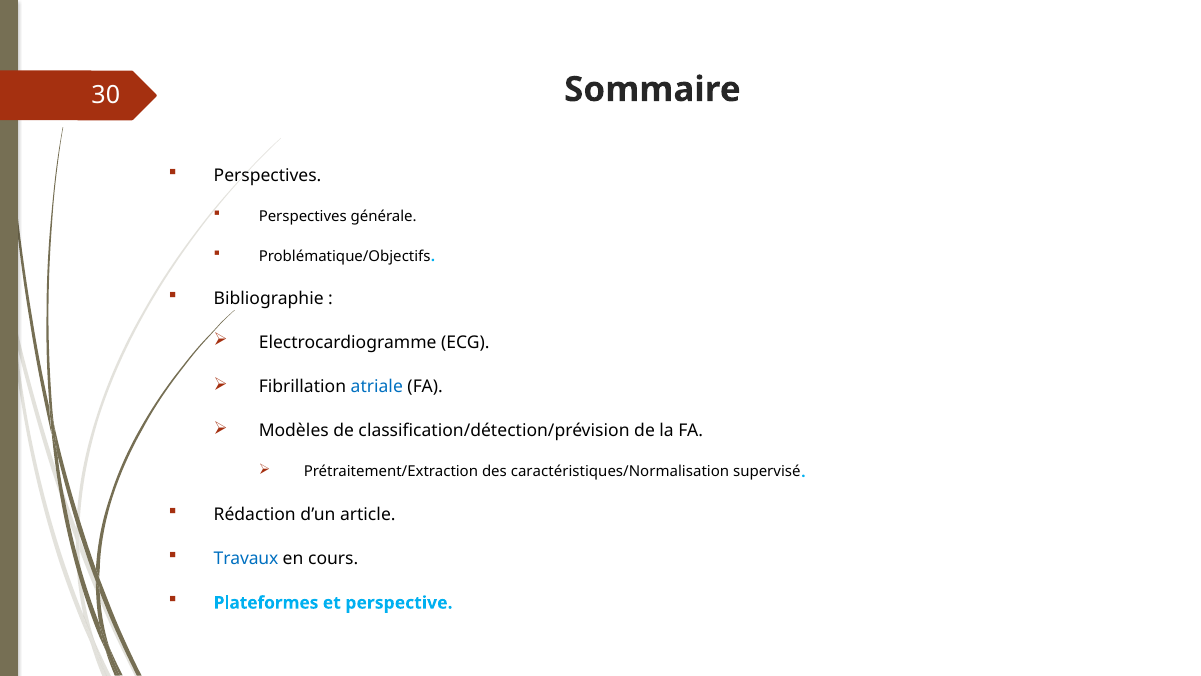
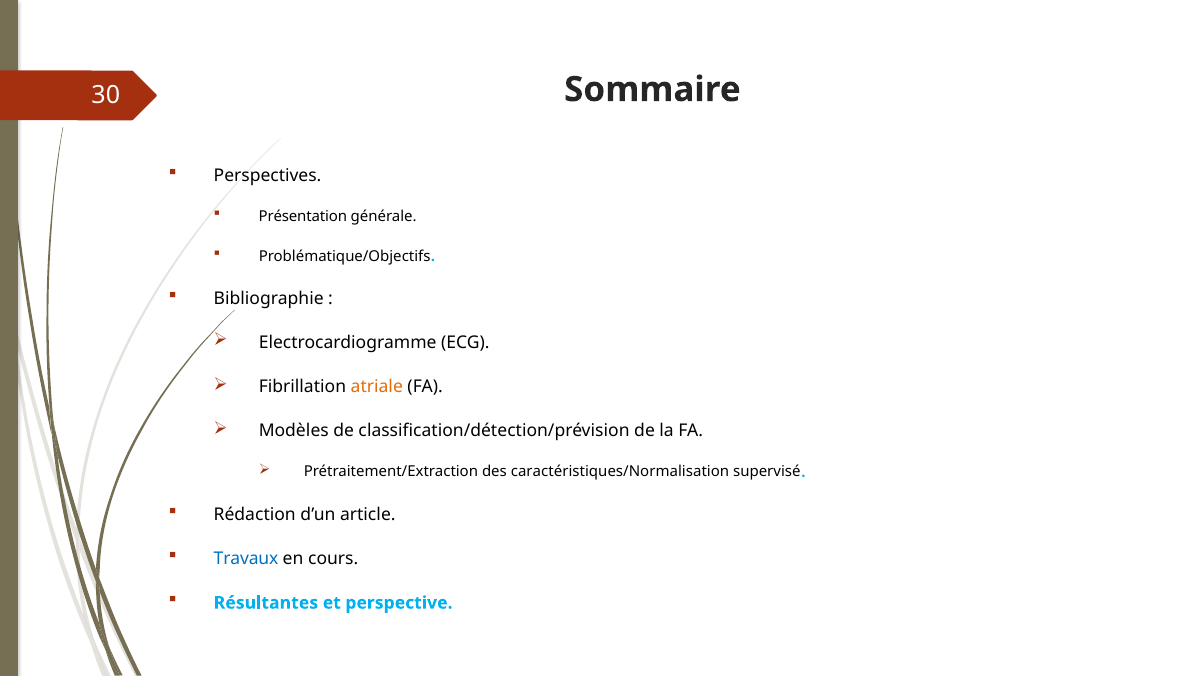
Perspectives at (303, 216): Perspectives -> Présentation
atriale colour: blue -> orange
Plateformes: Plateformes -> Résultantes
